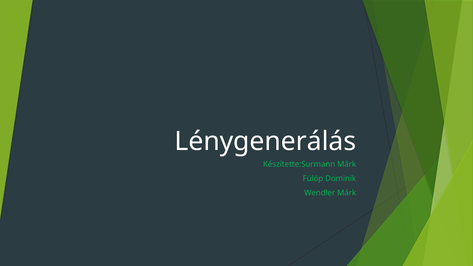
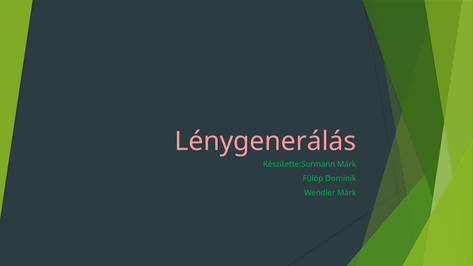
Lénygenerálás colour: white -> pink
